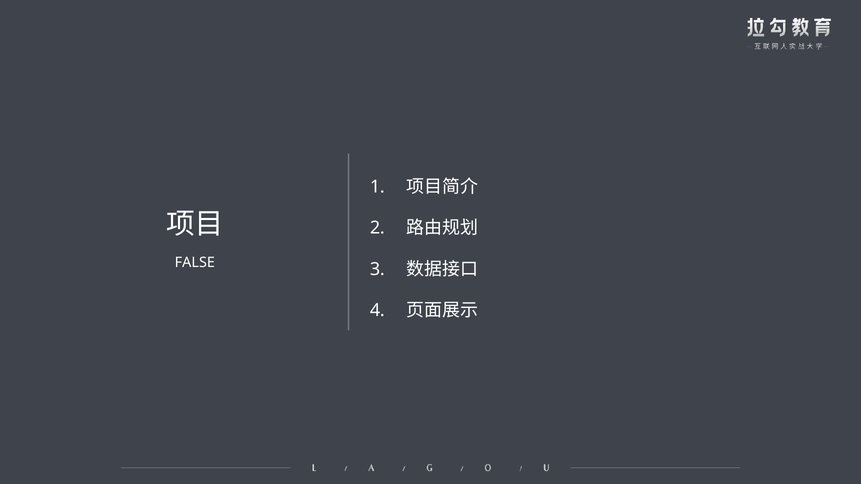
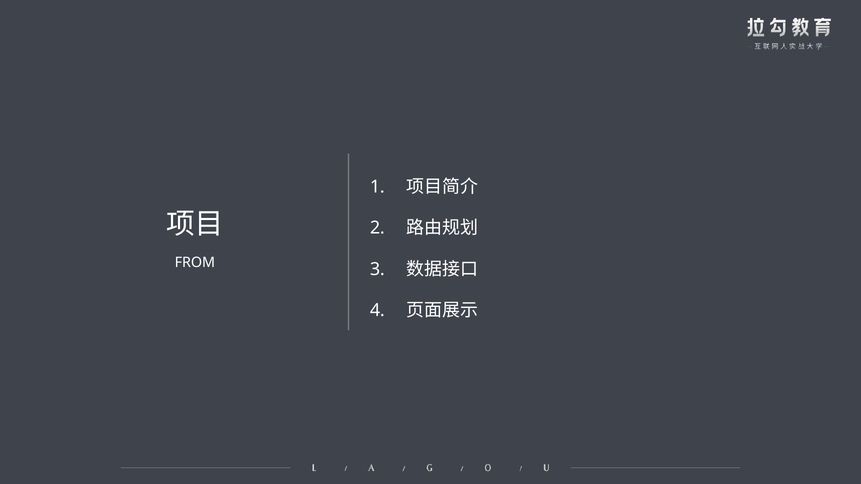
FALSE: FALSE -> FROM
